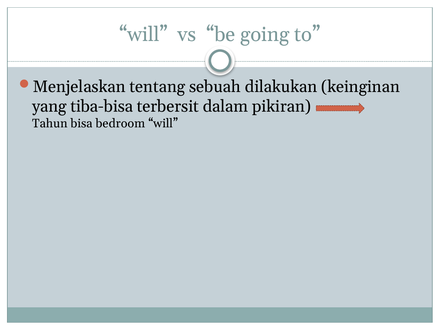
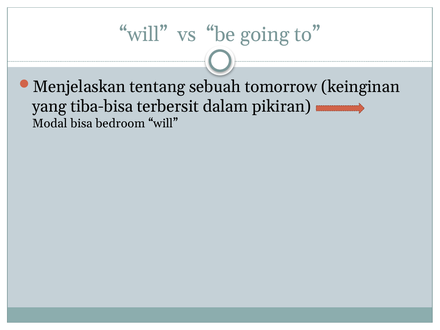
dilakukan: dilakukan -> tomorrow
Tahun: Tahun -> Modal
